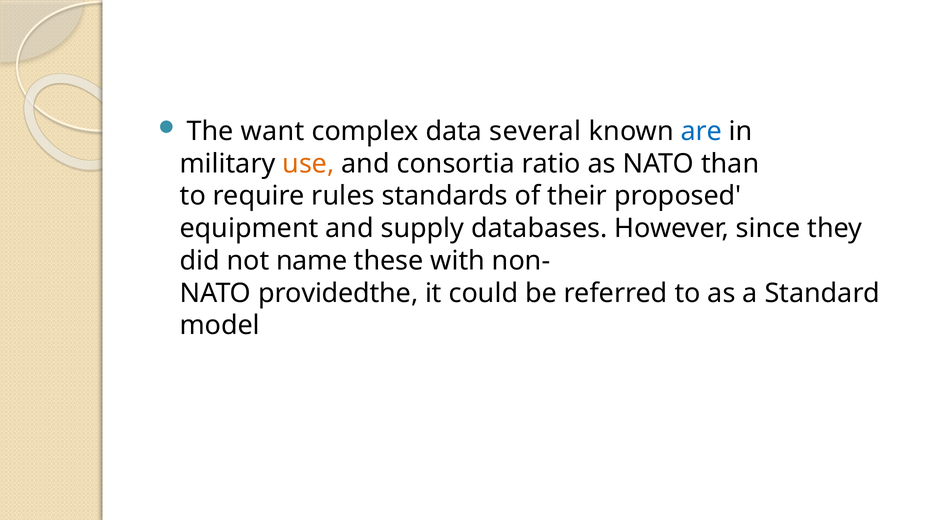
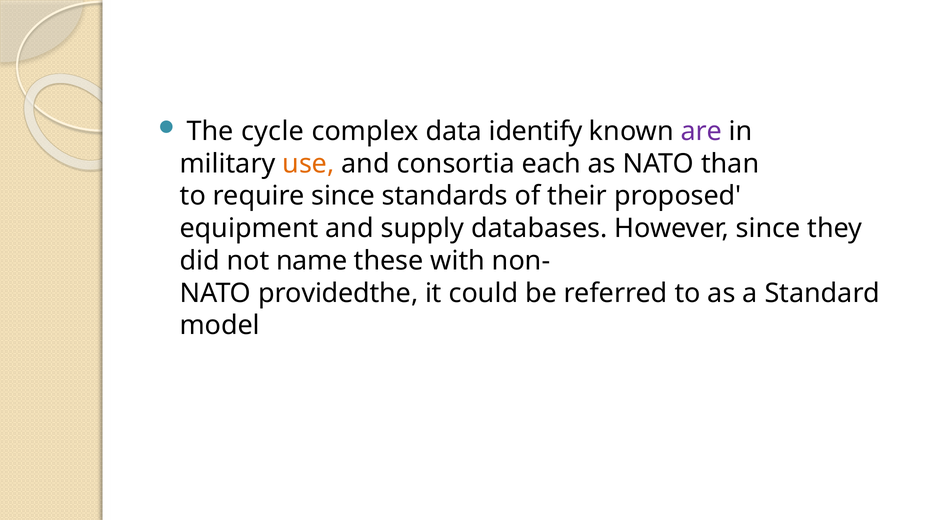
want: want -> cycle
several: several -> identify
are colour: blue -> purple
ratio: ratio -> each
require rules: rules -> since
